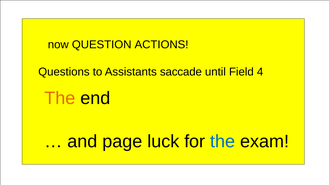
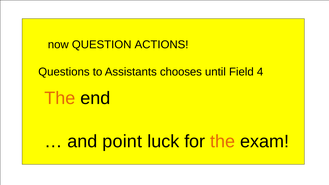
saccade: saccade -> chooses
page: page -> point
the at (223, 141) colour: blue -> orange
